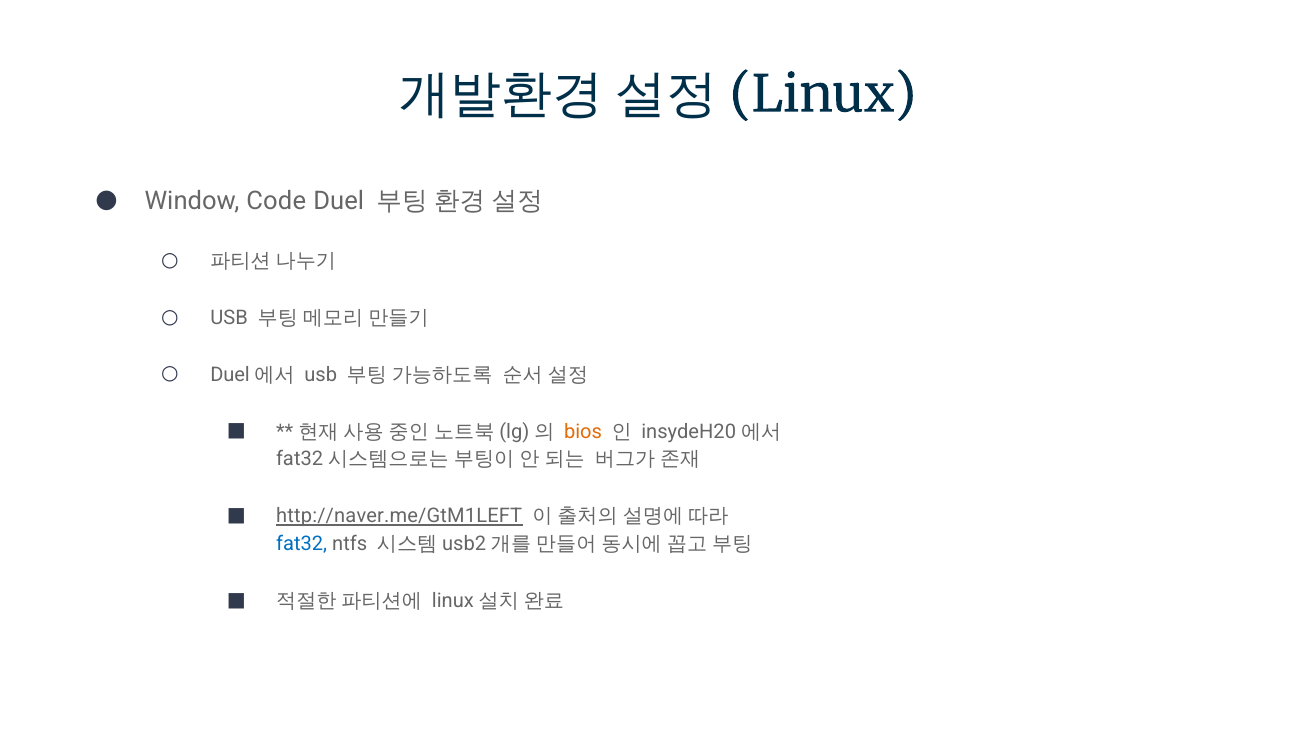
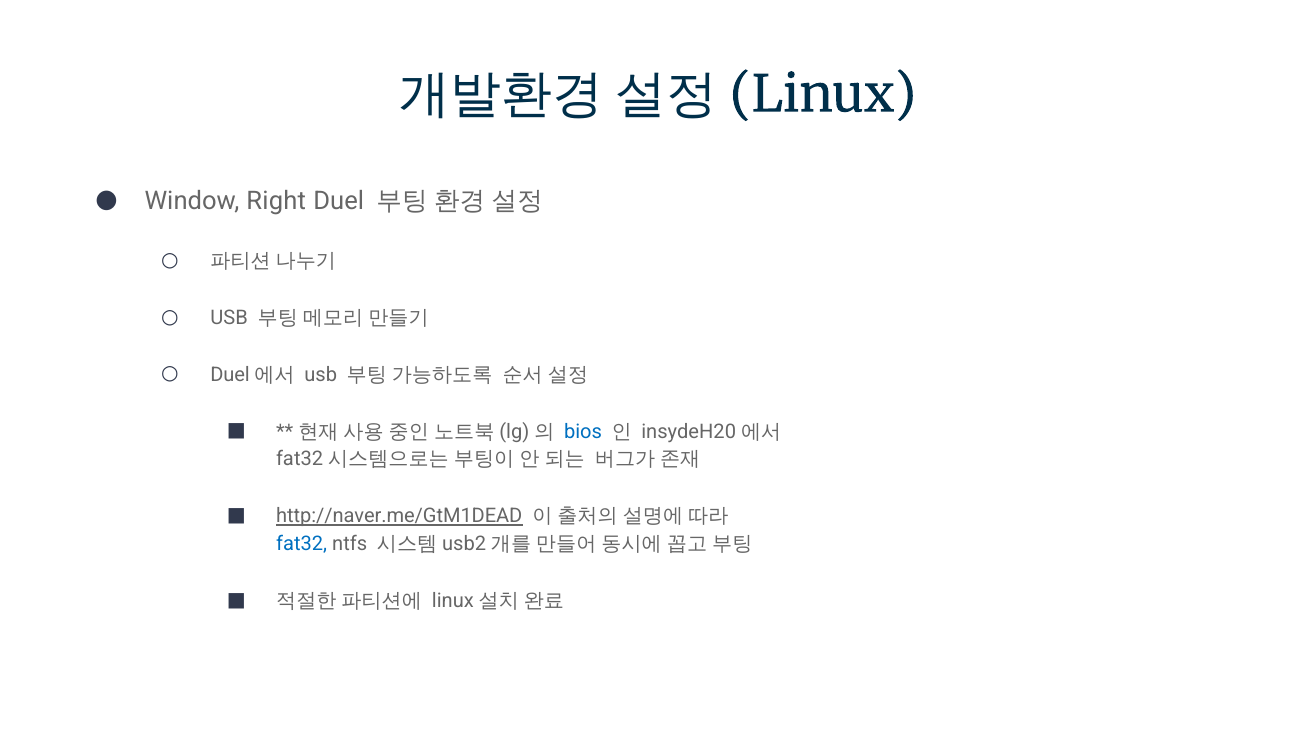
Code: Code -> Right
bios colour: orange -> blue
http://naver.me/GtM1LEFT: http://naver.me/GtM1LEFT -> http://naver.me/GtM1DEAD
